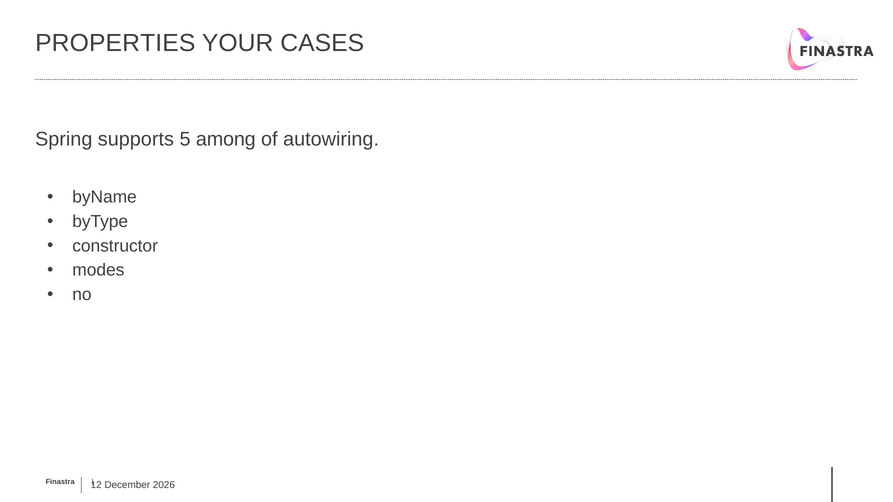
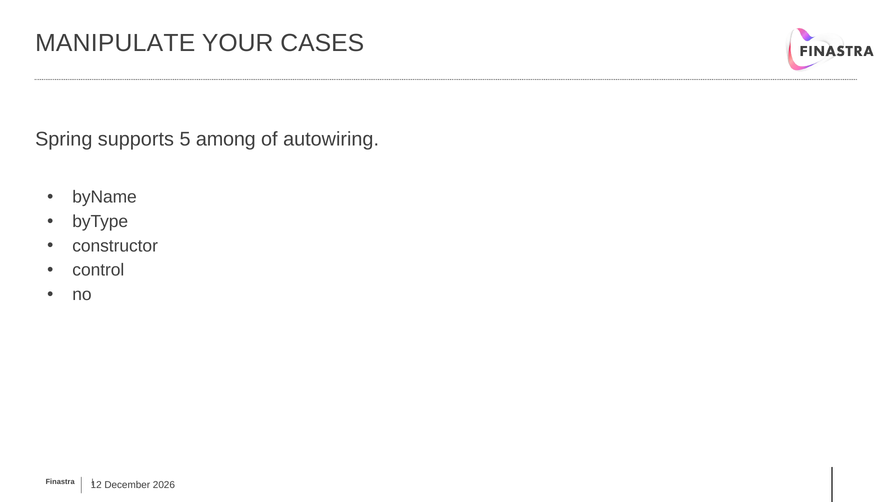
PROPERTIES: PROPERTIES -> MANIPULATE
modes: modes -> control
